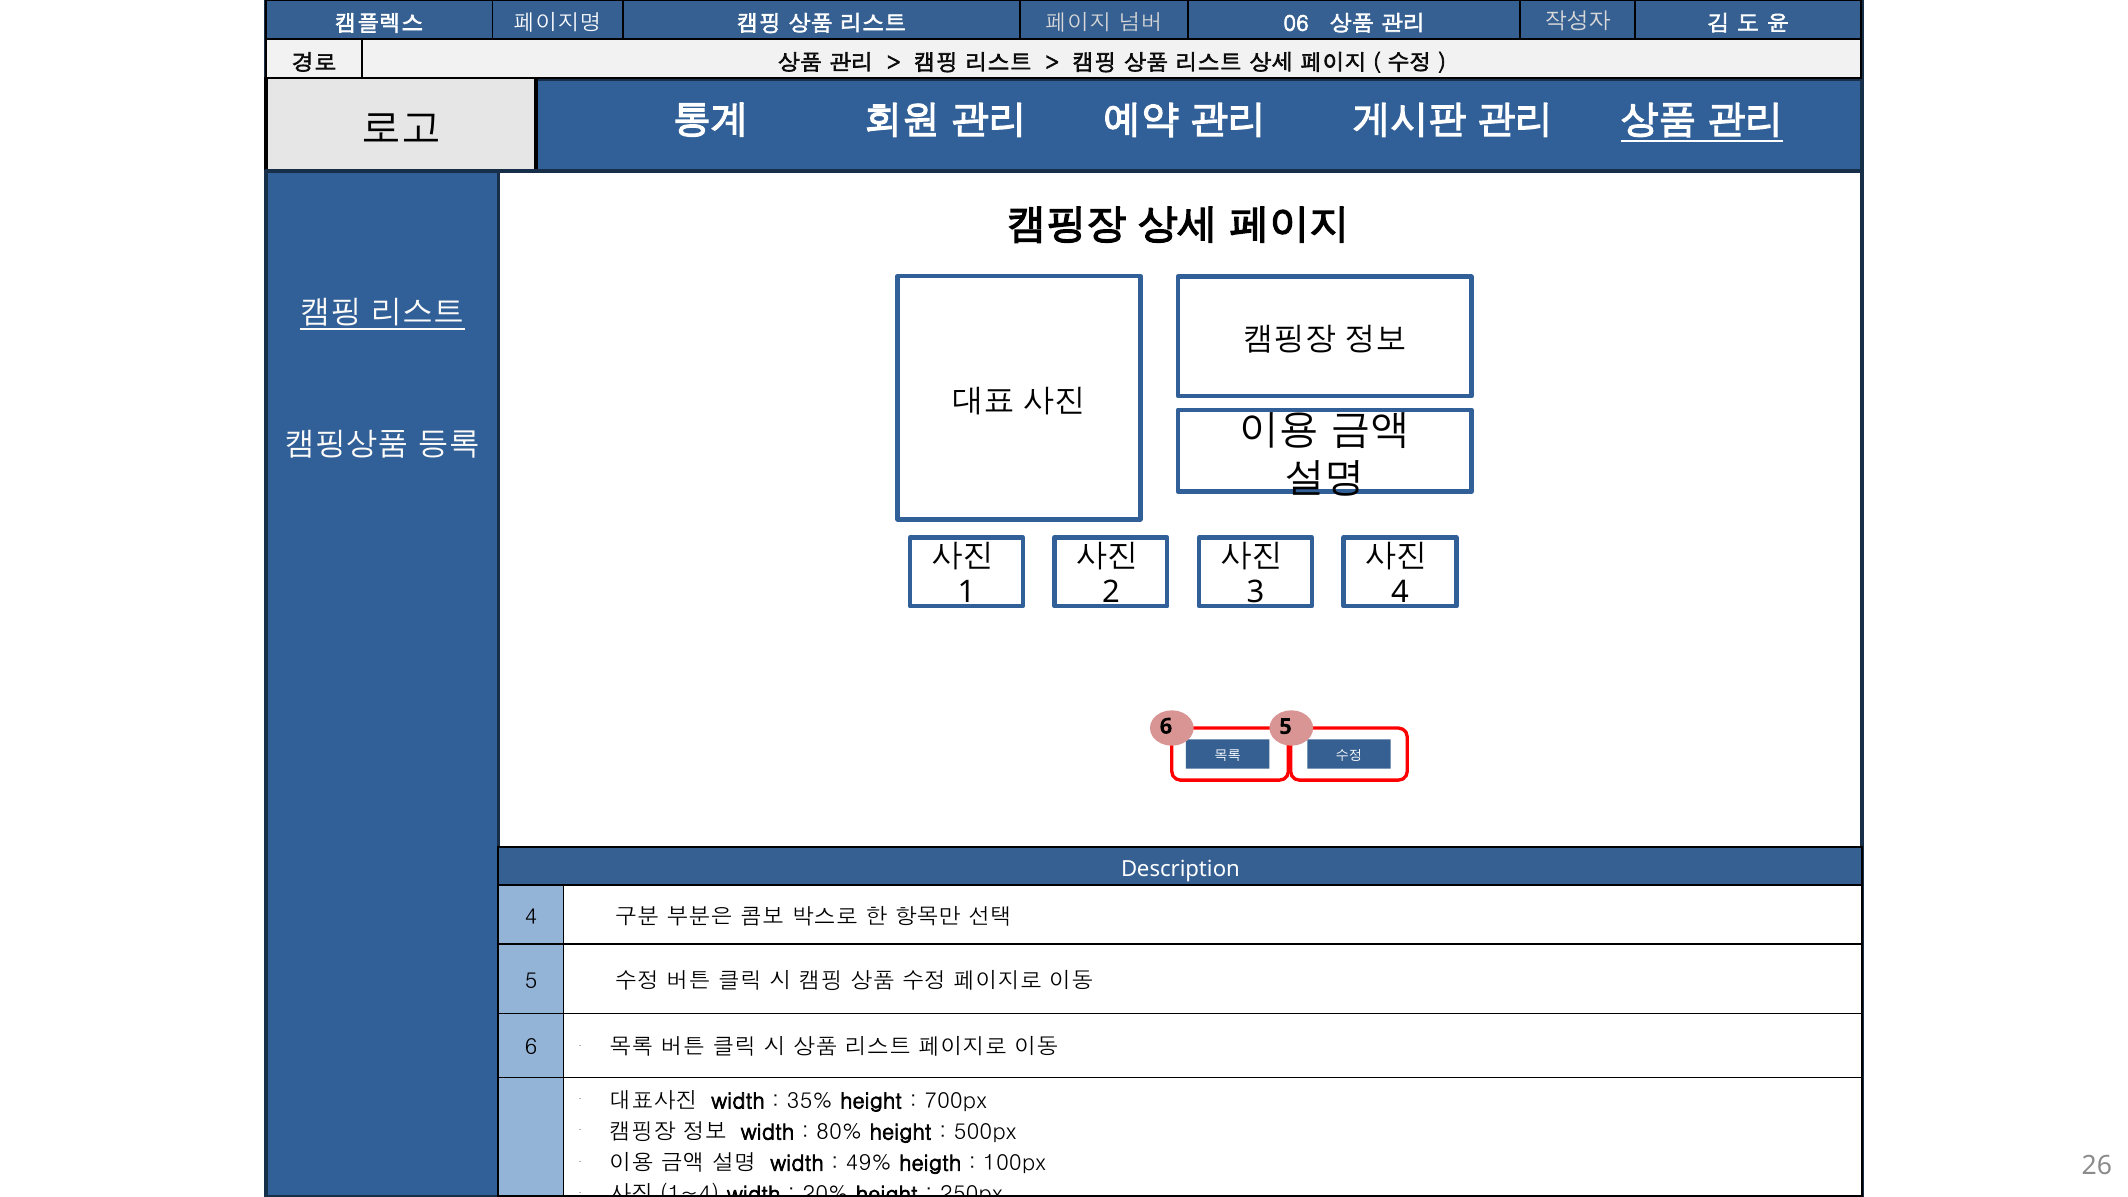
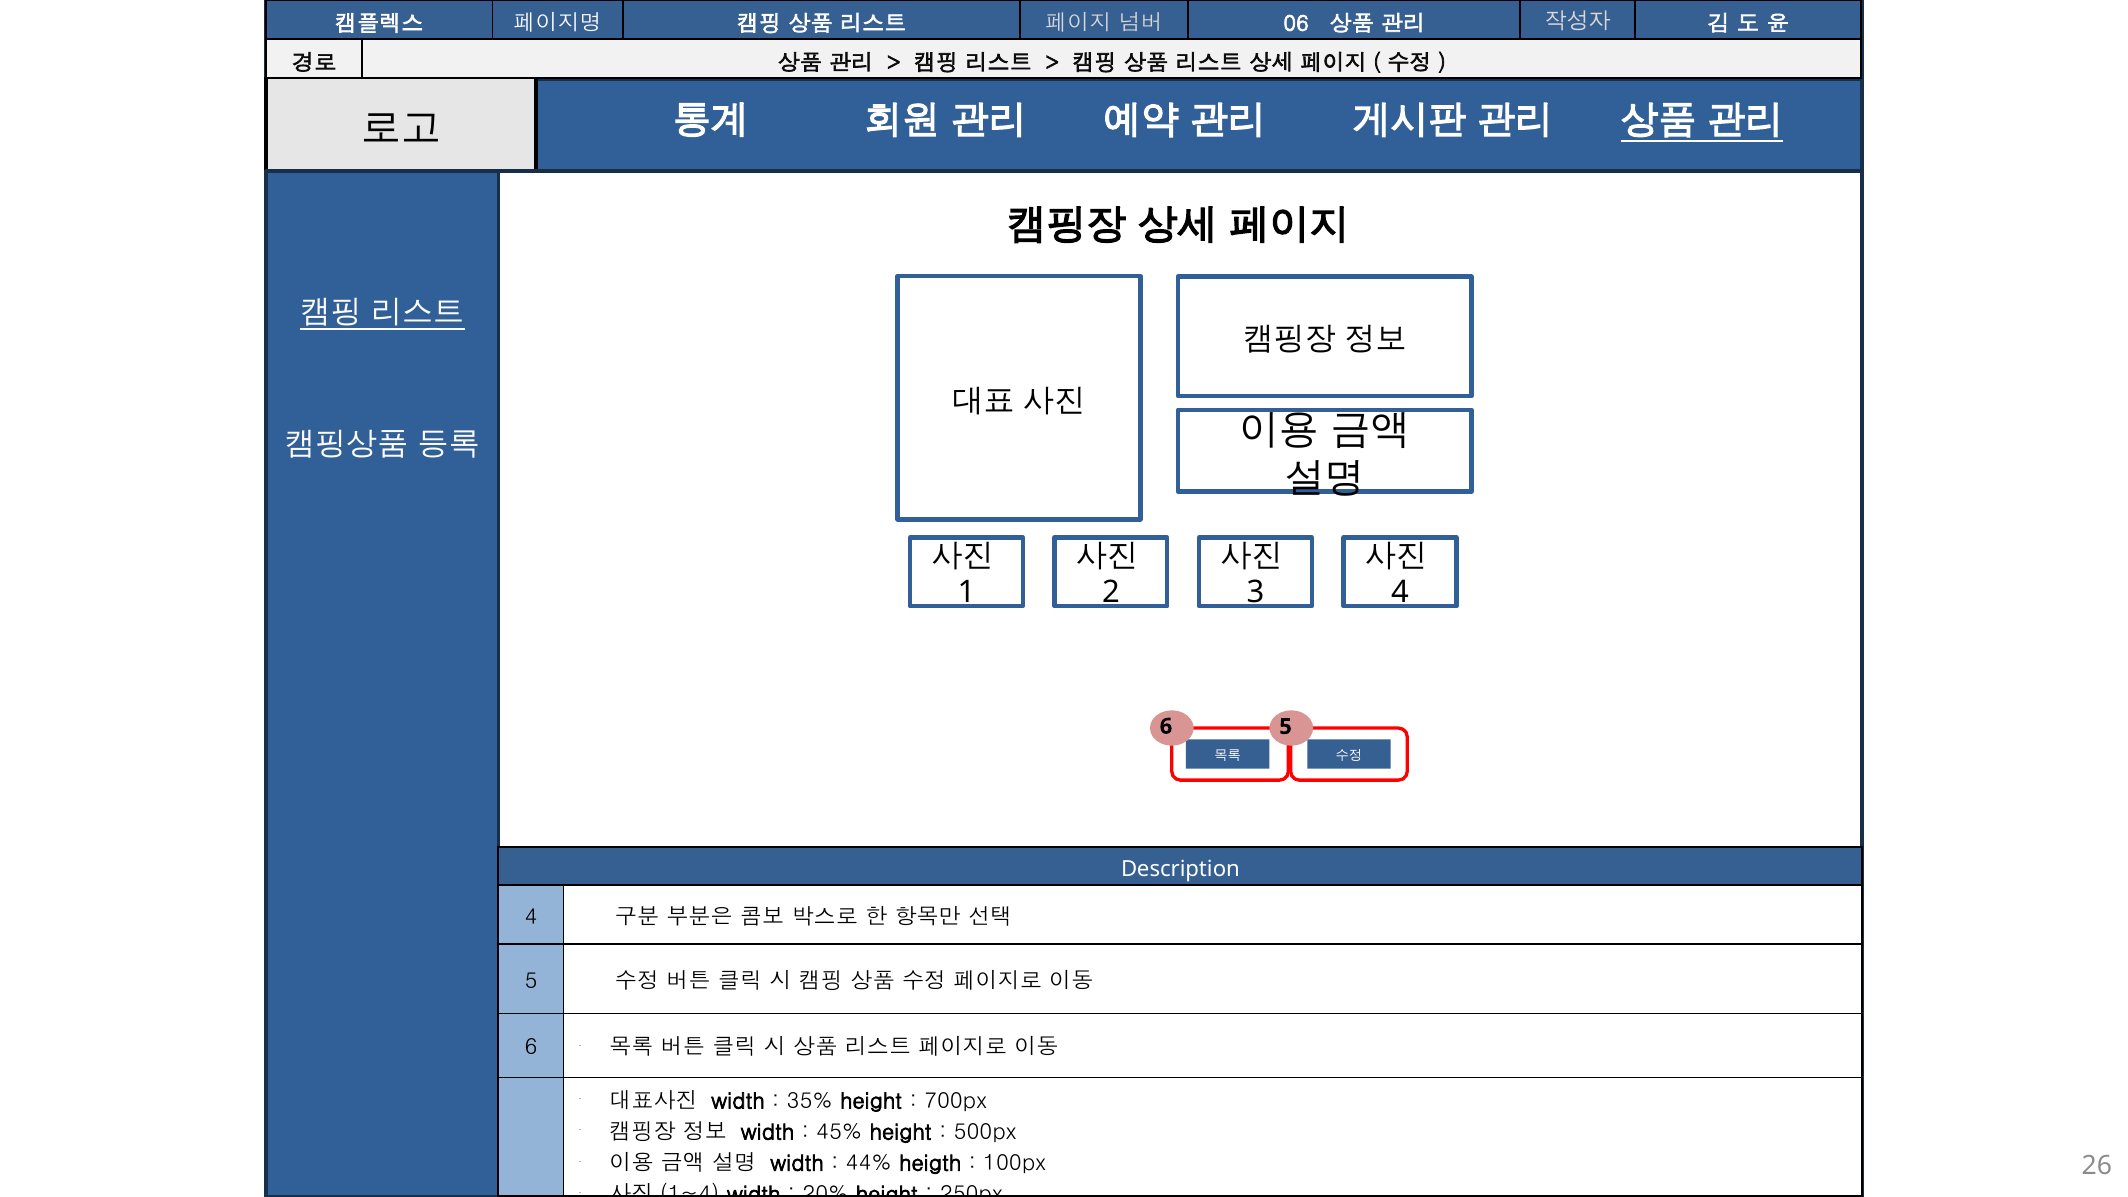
80%: 80% -> 45%
49%: 49% -> 44%
